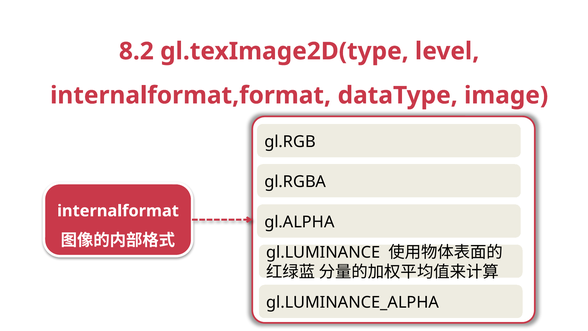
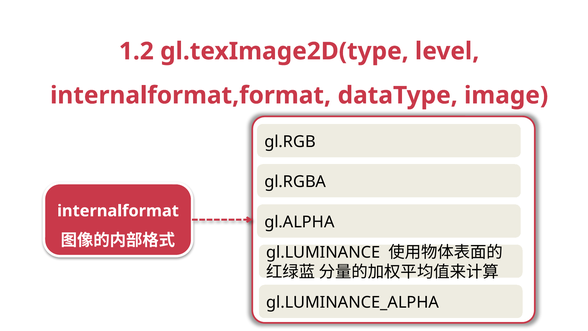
8.2: 8.2 -> 1.2
